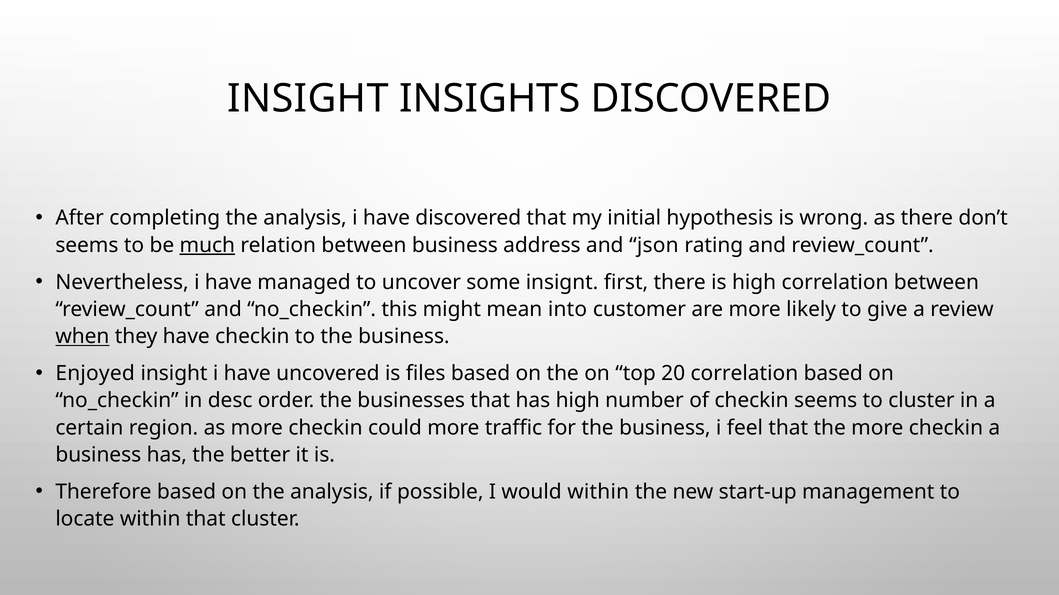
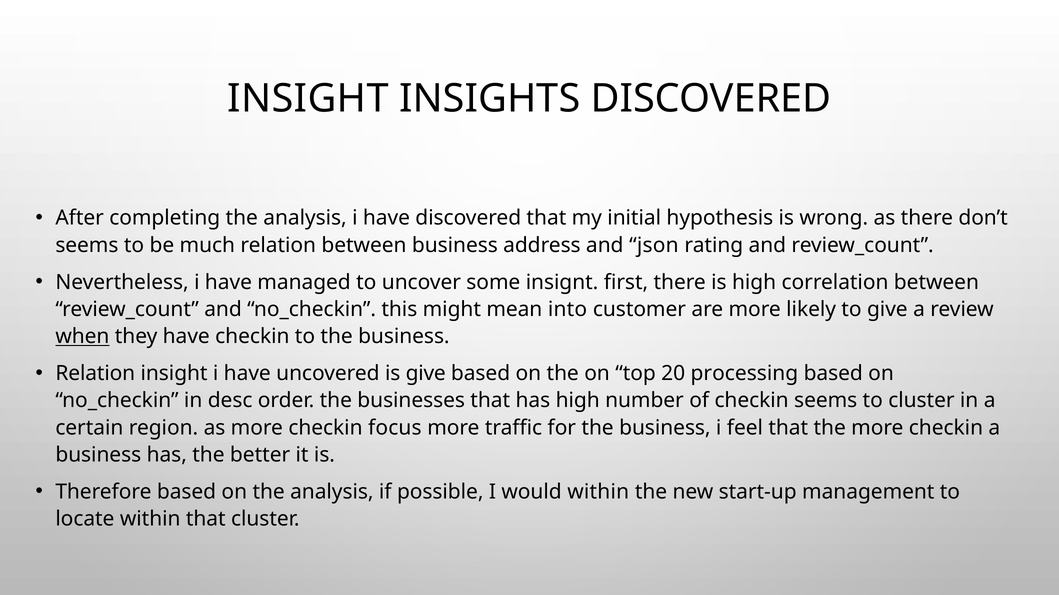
much underline: present -> none
Enjoyed at (95, 374): Enjoyed -> Relation
is files: files -> give
20 correlation: correlation -> processing
could: could -> focus
